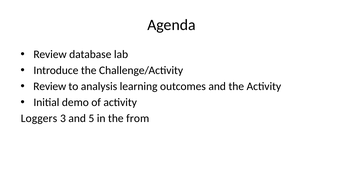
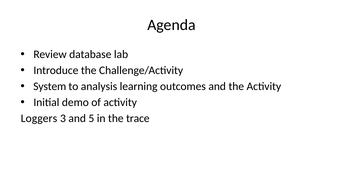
Review at (50, 86): Review -> System
from: from -> trace
